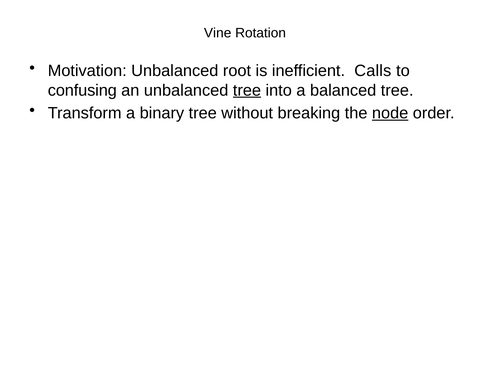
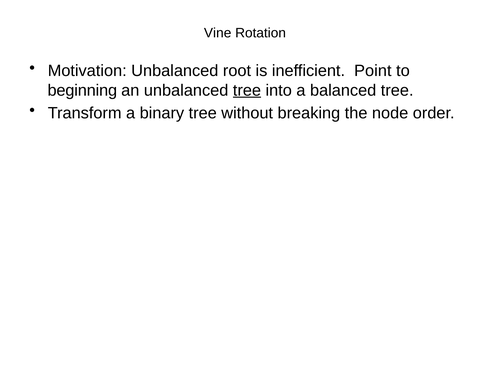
Calls: Calls -> Point
confusing: confusing -> beginning
node underline: present -> none
